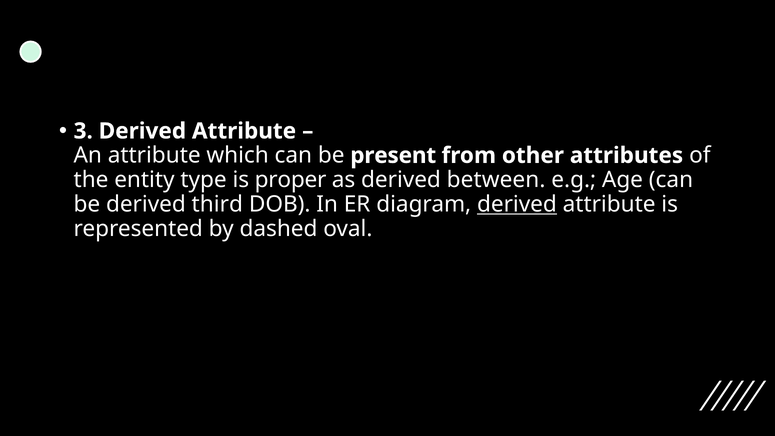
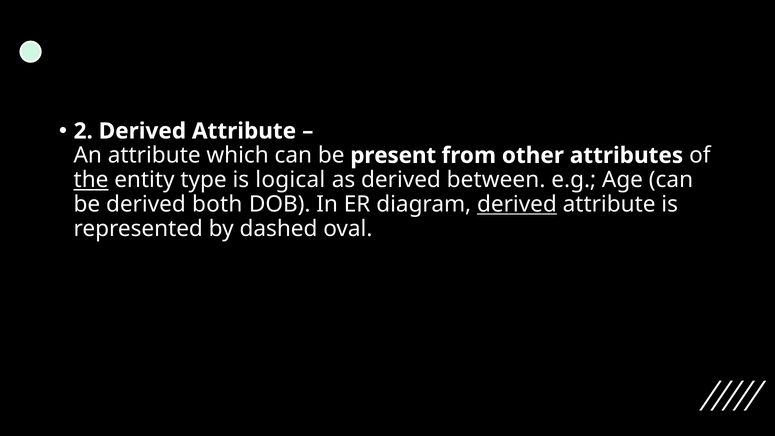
3: 3 -> 2
the underline: none -> present
proper: proper -> logical
third: third -> both
